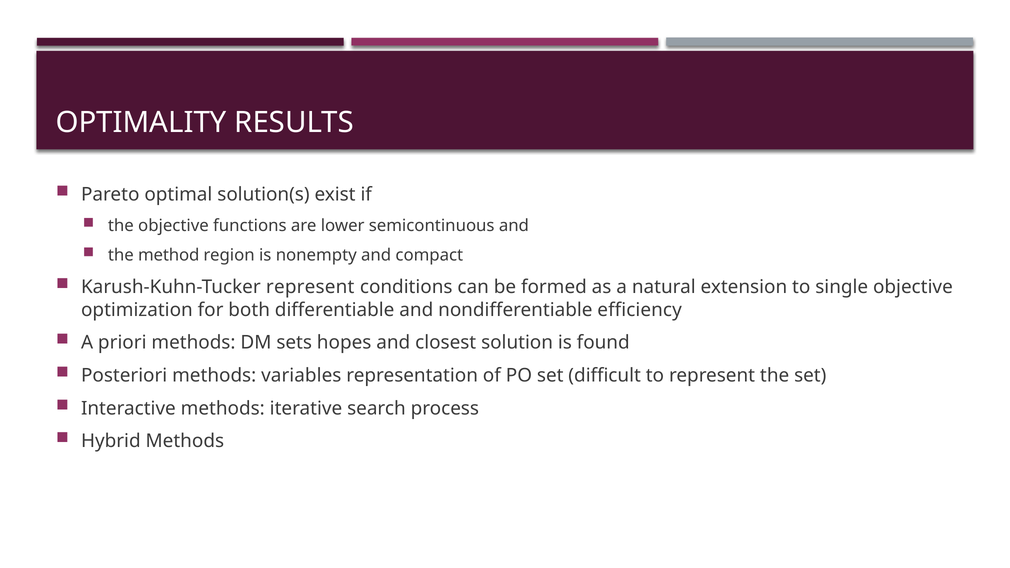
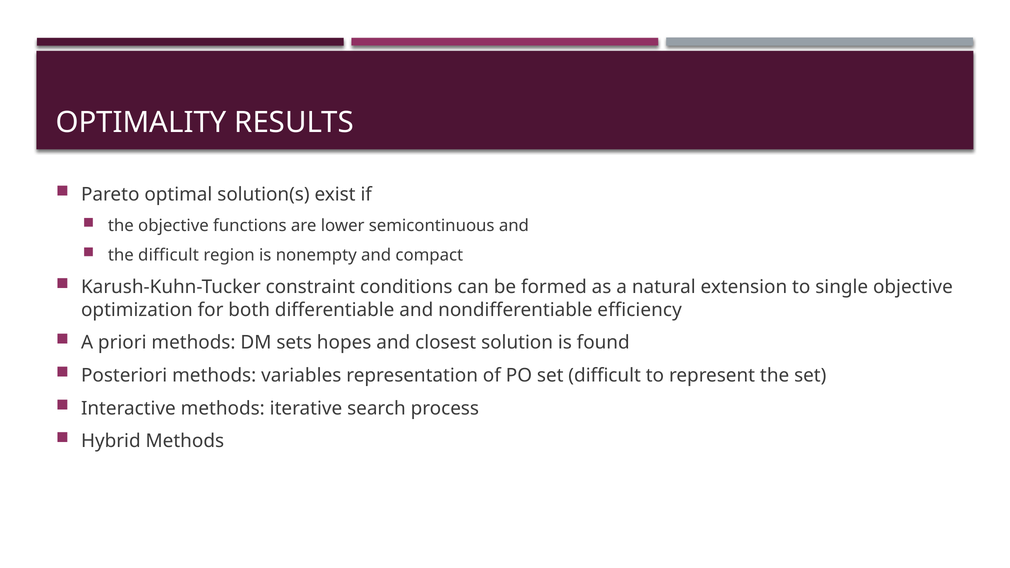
the method: method -> difficult
Karush-Kuhn-Tucker represent: represent -> constraint
